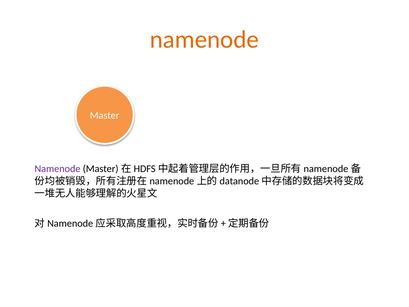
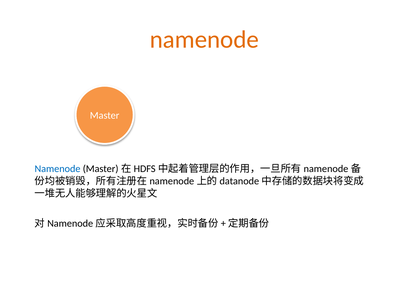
Namenode at (58, 169) colour: purple -> blue
